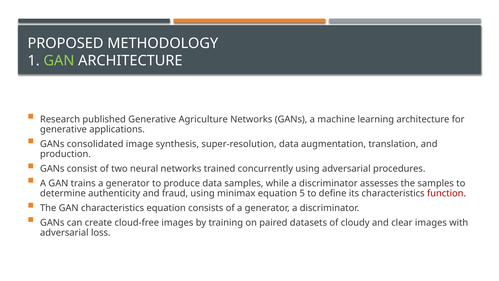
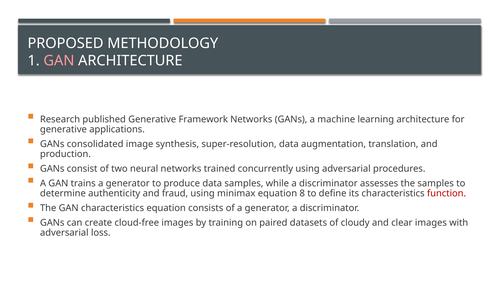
GAN at (59, 61) colour: light green -> pink
Agriculture: Agriculture -> Framework
5: 5 -> 8
